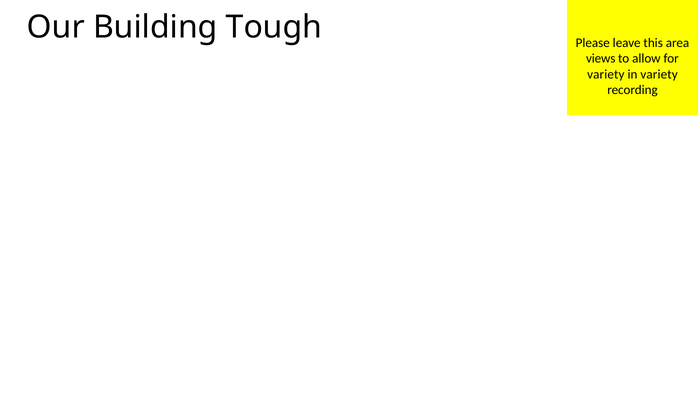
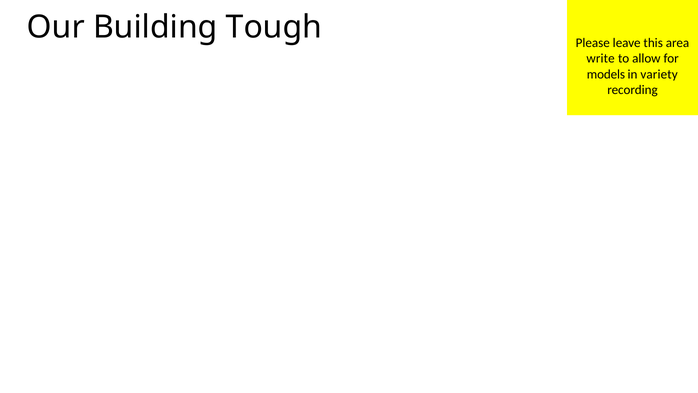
views: views -> write
variety at (606, 74): variety -> models
